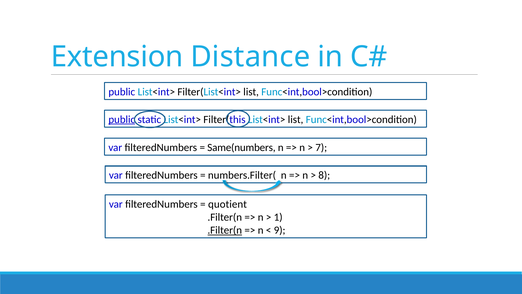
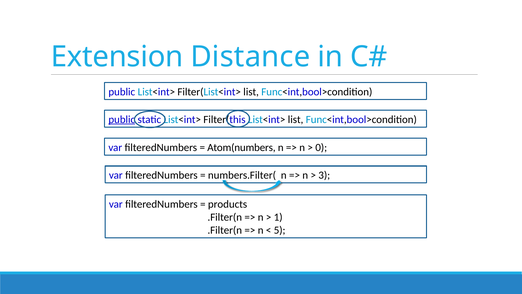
Same(numbers: Same(numbers -> Atom(numbers
7: 7 -> 0
8: 8 -> 3
quotient: quotient -> products
.Filter(n at (225, 230) underline: present -> none
9: 9 -> 5
